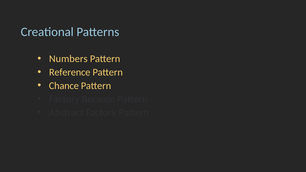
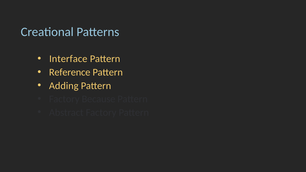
Numbers: Numbers -> Interface
Chance: Chance -> Adding
